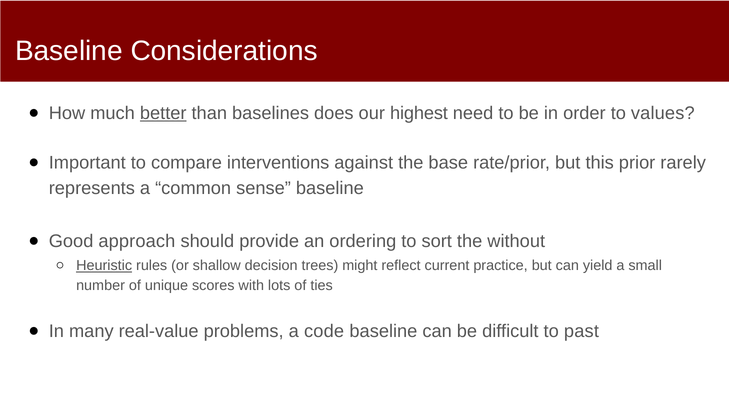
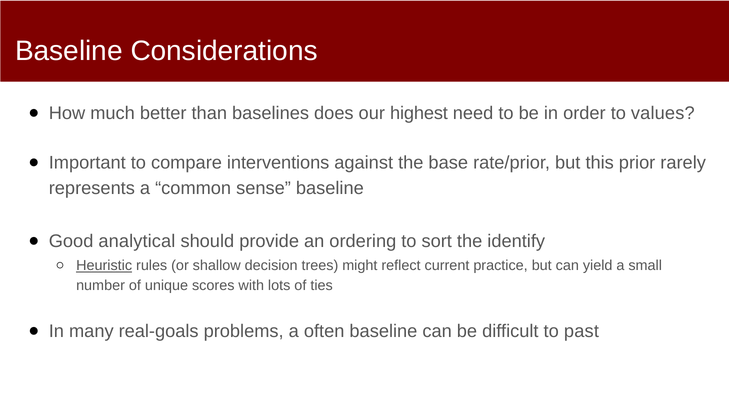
better underline: present -> none
approach: approach -> analytical
without: without -> identify
real-value: real-value -> real-goals
code: code -> often
